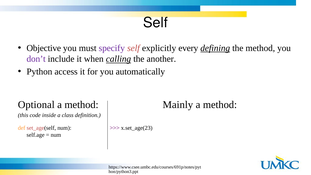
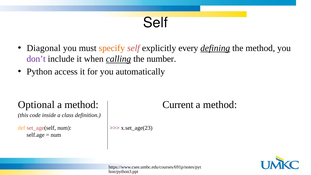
Objective: Objective -> Diagonal
specify colour: purple -> orange
another: another -> number
Mainly: Mainly -> Current
